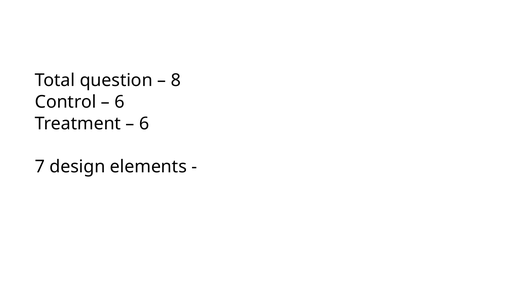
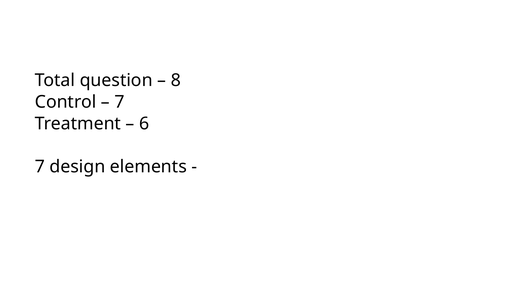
6 at (119, 102): 6 -> 7
